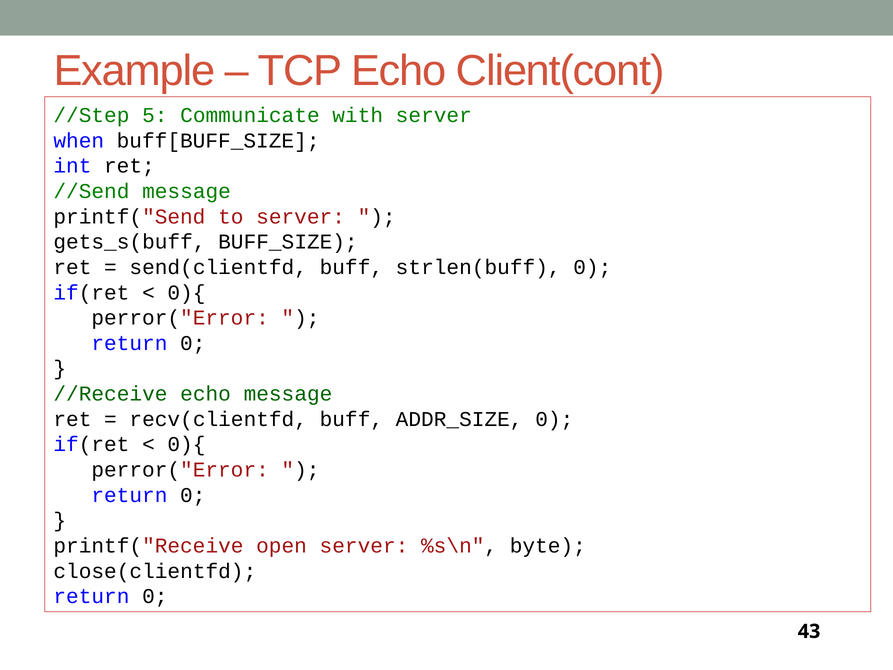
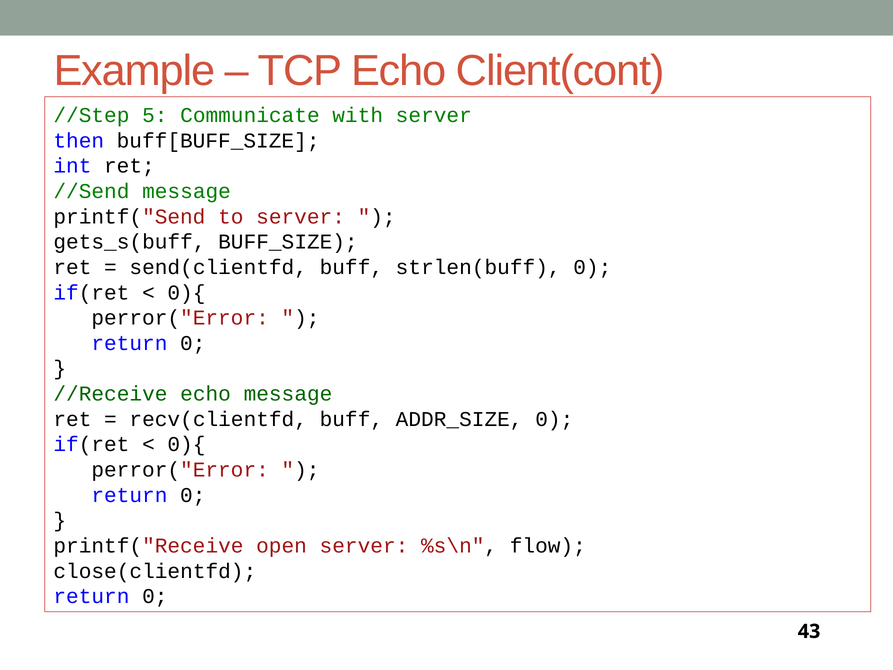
when: when -> then
byte: byte -> flow
